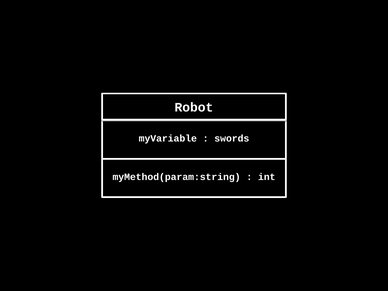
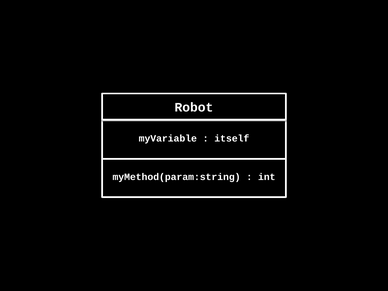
swords: swords -> itself
